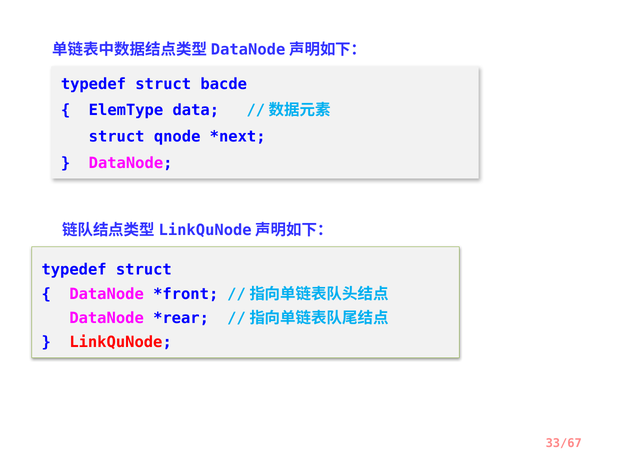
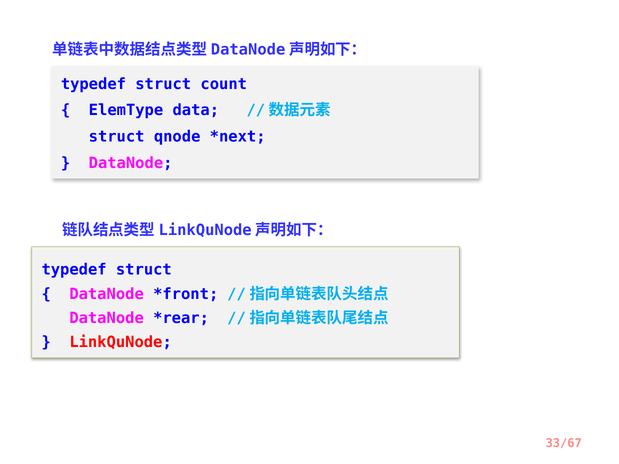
bacde: bacde -> count
